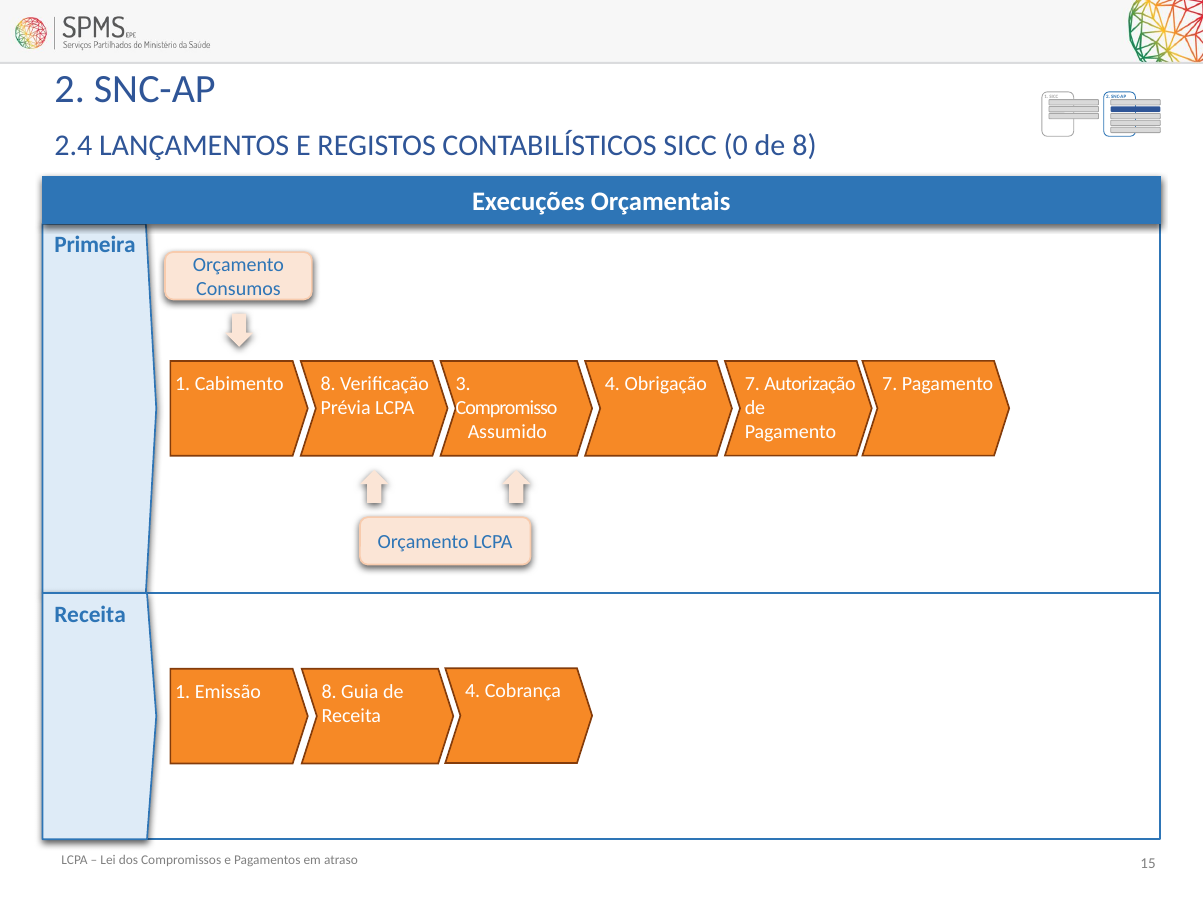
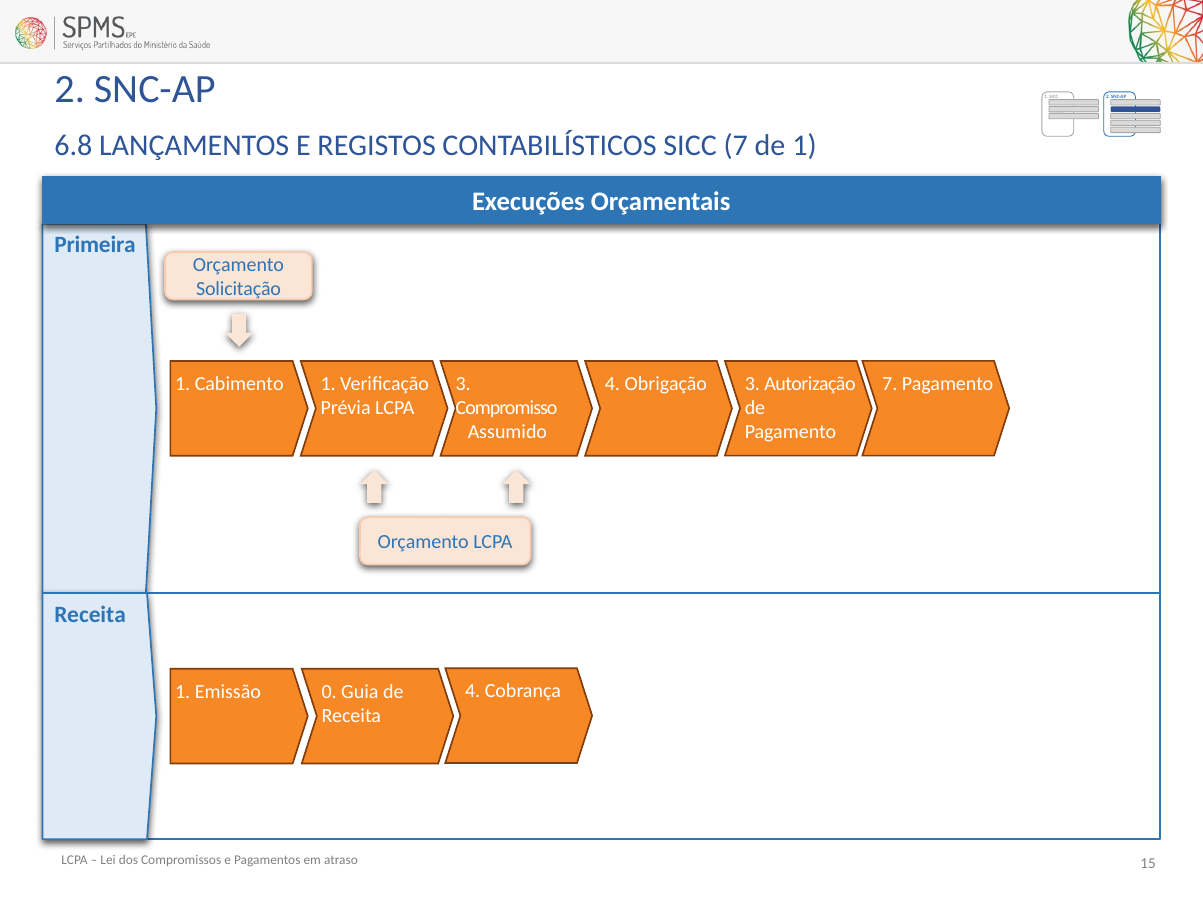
2.4: 2.4 -> 6.8
SICC 0: 0 -> 7
de 8: 8 -> 1
Consumos: Consumos -> Solicitação
Cabimento 8: 8 -> 1
Obrigação 7: 7 -> 3
Emissão 8: 8 -> 0
